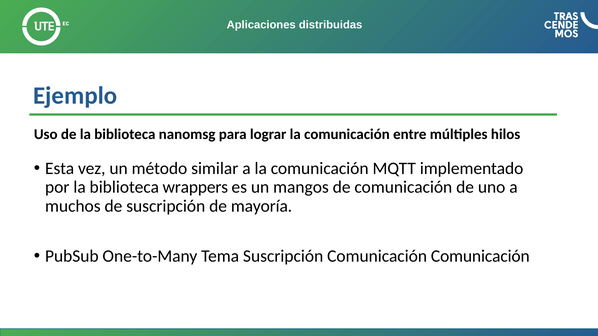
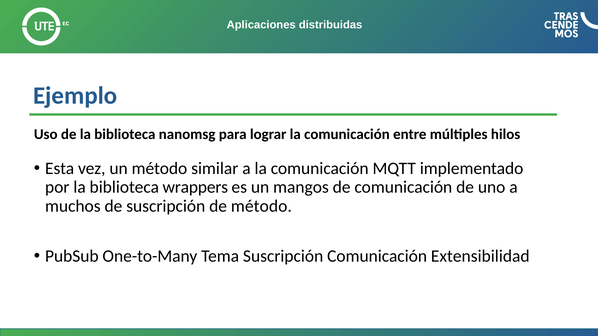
de mayoría: mayoría -> método
Comunicación Comunicación: Comunicación -> Extensibilidad
